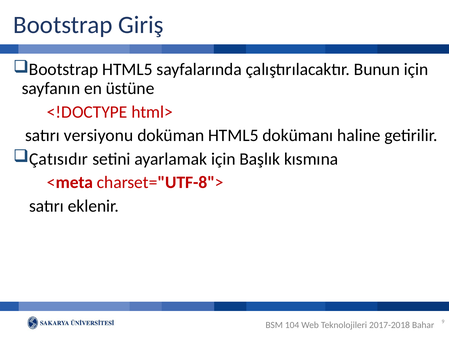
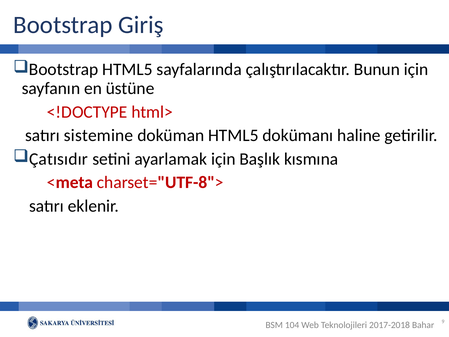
versiyonu: versiyonu -> sistemine
